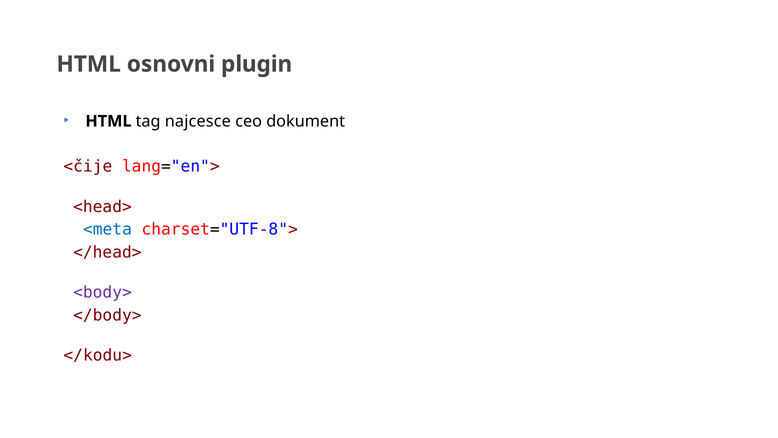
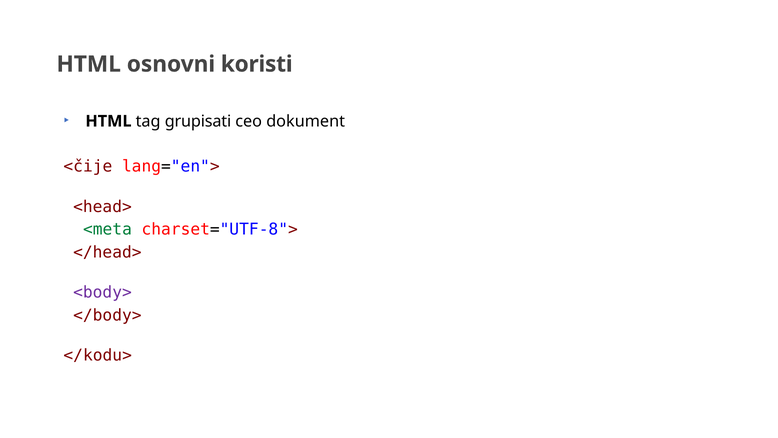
plugin: plugin -> koristi
najcesce: najcesce -> grupisati
<meta colour: blue -> green
